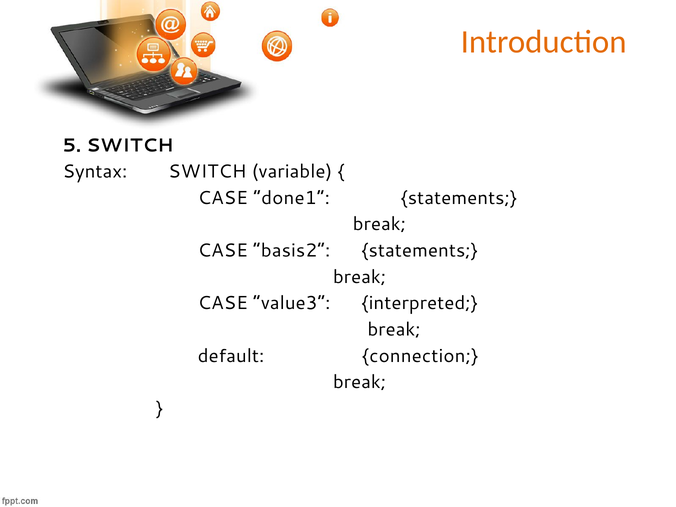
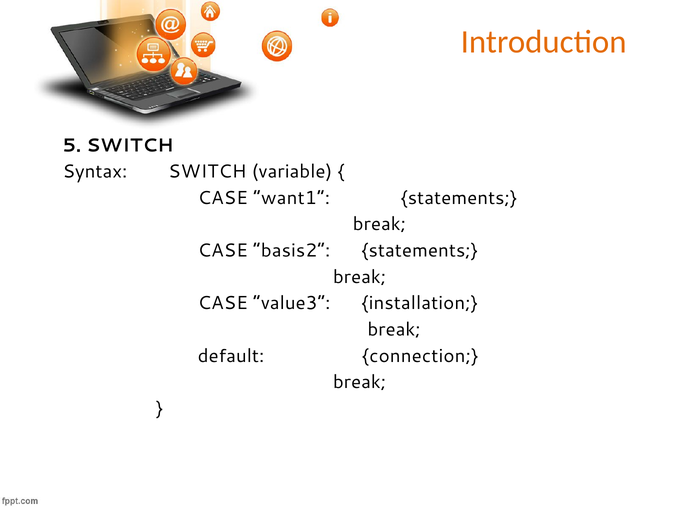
done1: done1 -> want1
interpreted: interpreted -> installation
